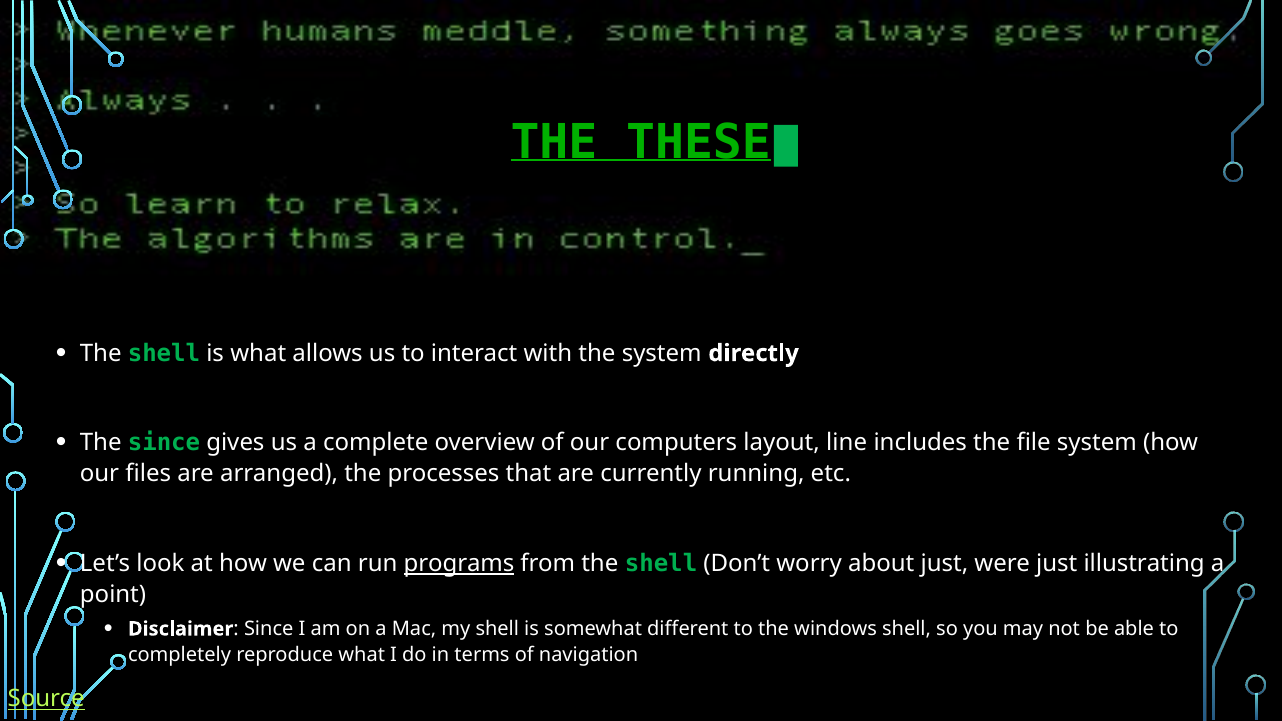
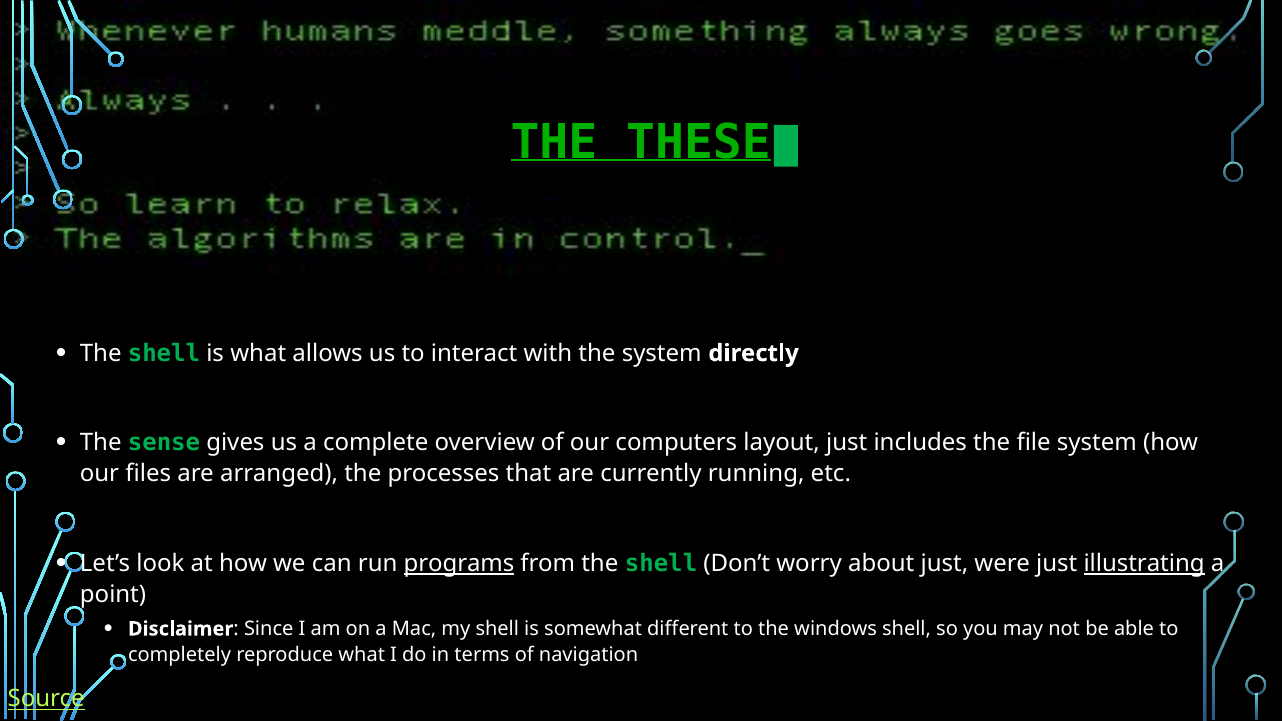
The since: since -> sense
layout line: line -> just
illustrating underline: none -> present
